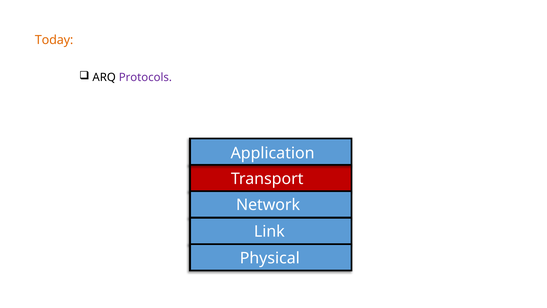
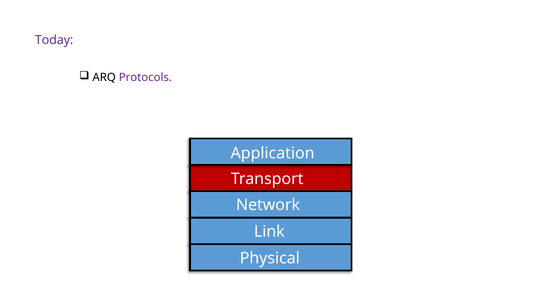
Today colour: orange -> purple
